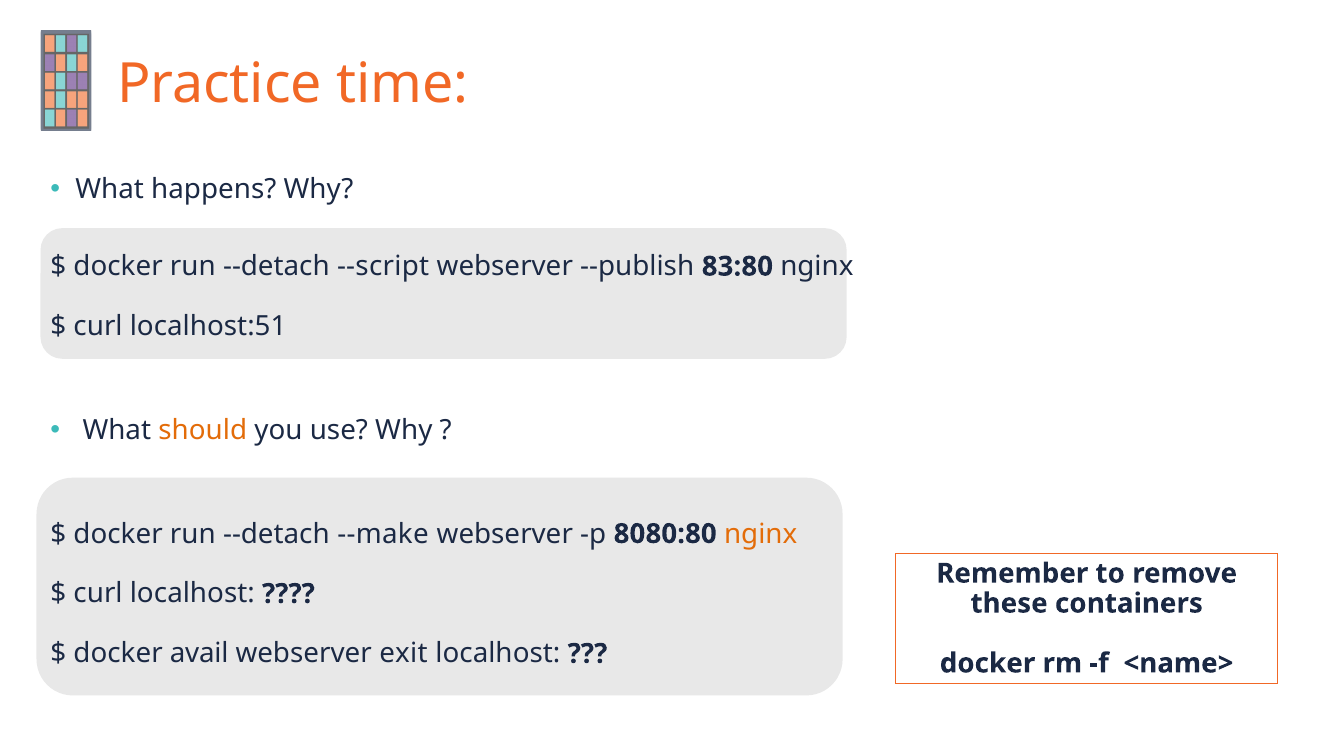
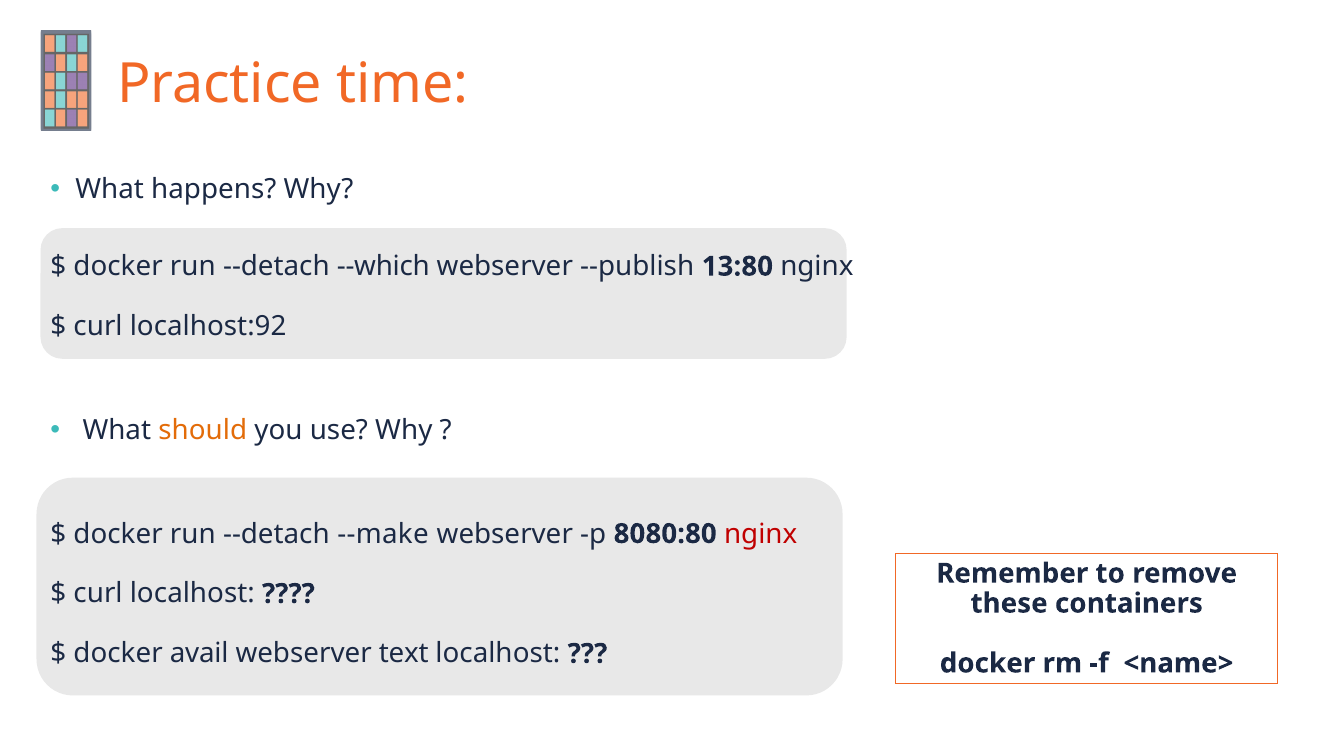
--script: --script -> --which
83:80: 83:80 -> 13:80
localhost:51: localhost:51 -> localhost:92
nginx at (761, 534) colour: orange -> red
exit: exit -> text
